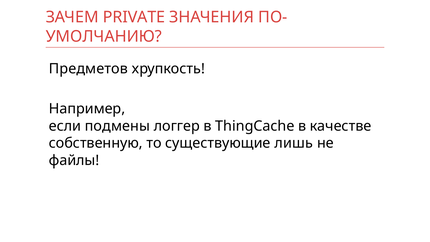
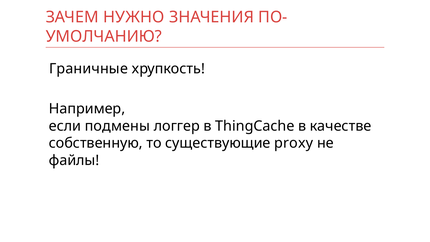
PRIVATE: PRIVATE -> НУЖНО
Предметов: Предметов -> Граничные
лишь: лишь -> proxy
